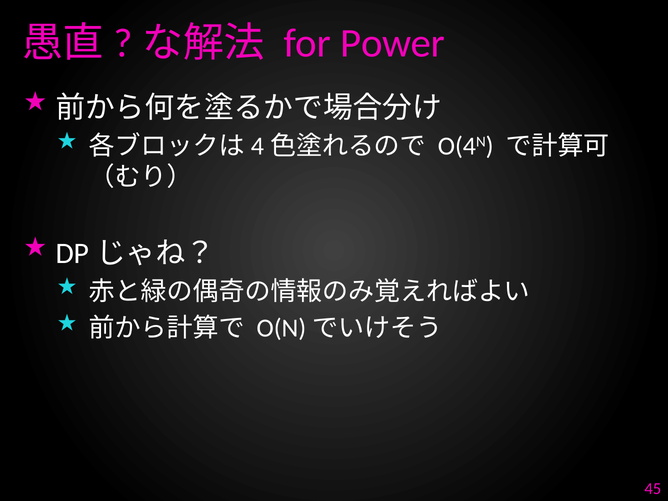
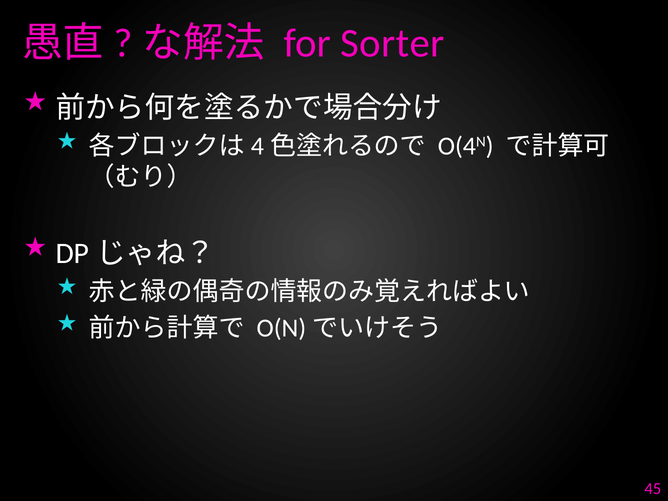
Power: Power -> Sorter
